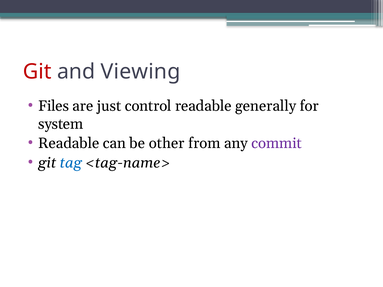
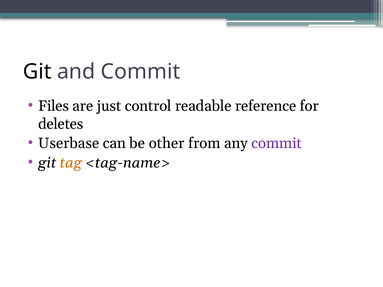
Git at (37, 72) colour: red -> black
and Viewing: Viewing -> Commit
generally: generally -> reference
system: system -> deletes
Readable at (69, 143): Readable -> Userbase
tag colour: blue -> orange
